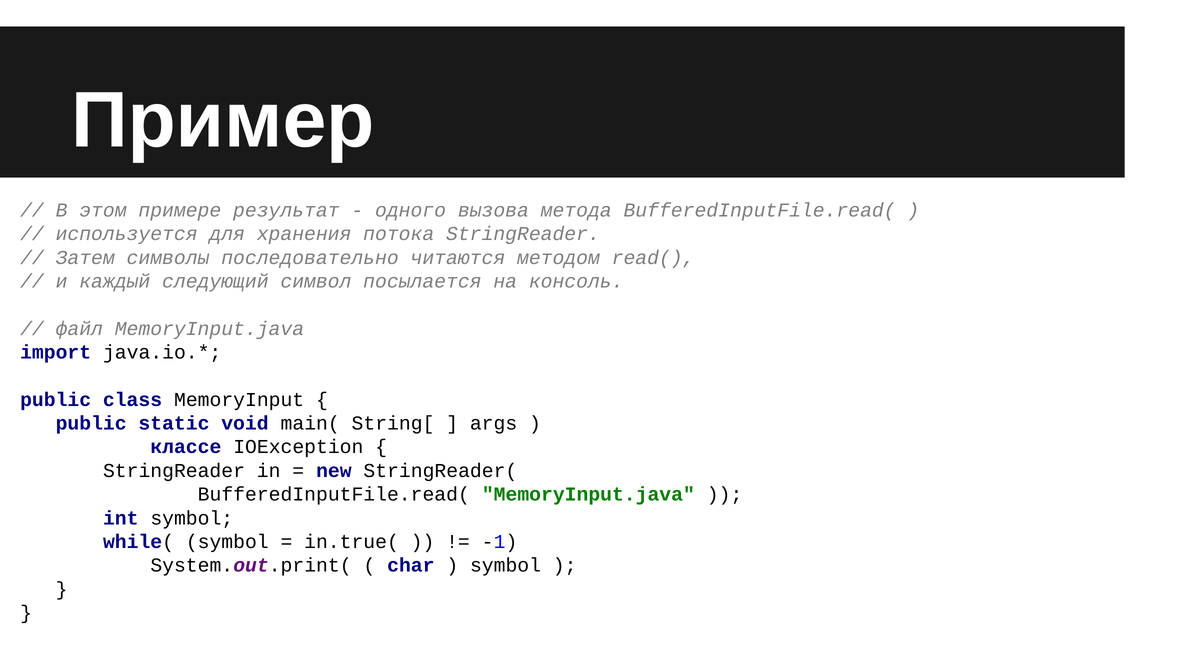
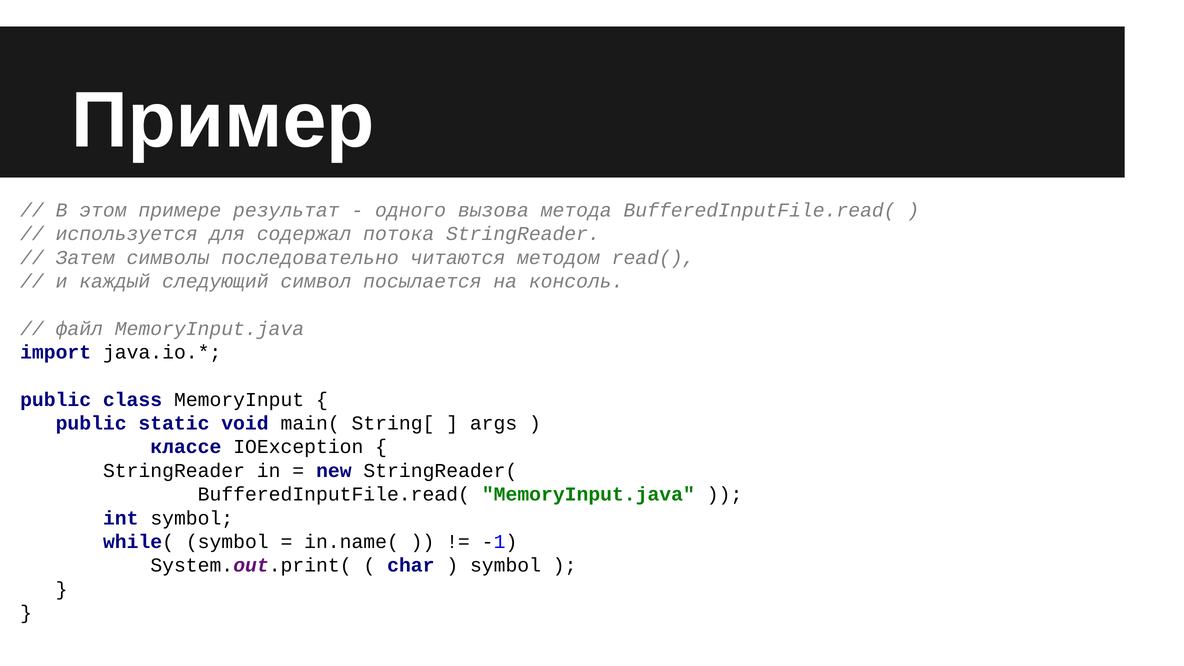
хранения: хранения -> содержал
in.true(: in.true( -> in.name(
